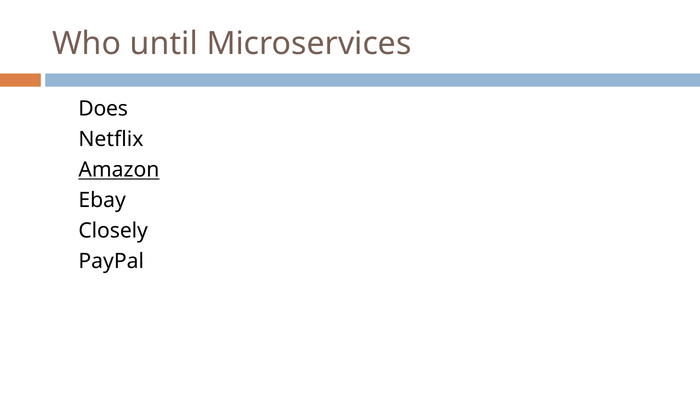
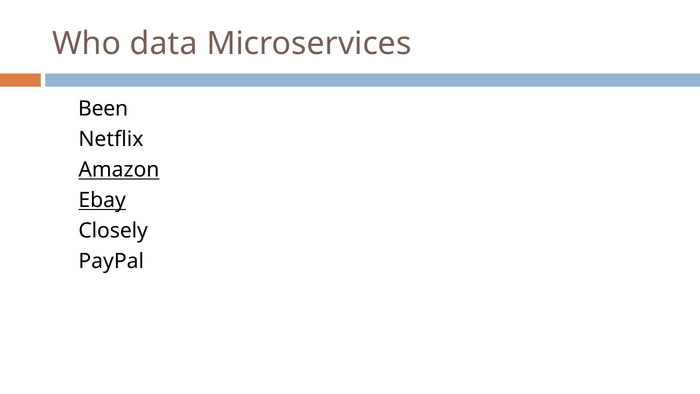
until: until -> data
Does: Does -> Been
Ebay underline: none -> present
